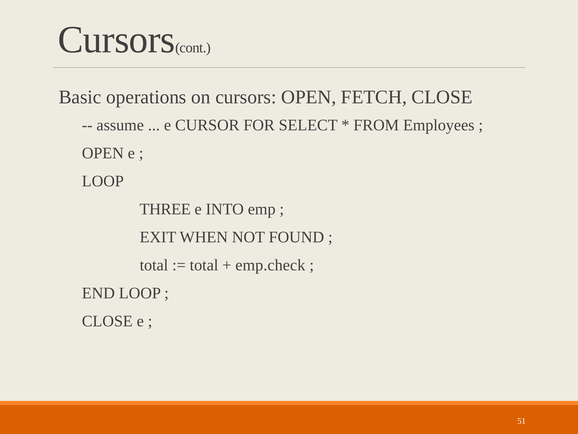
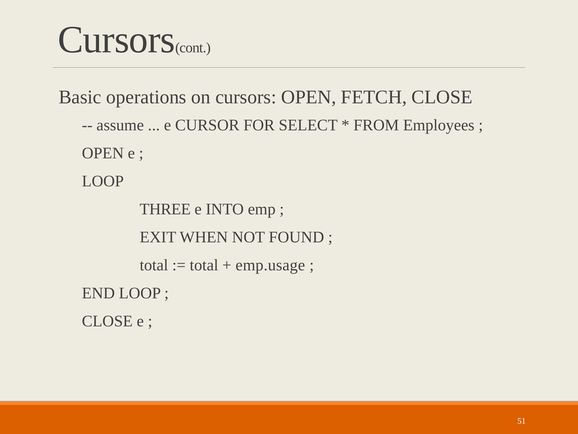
emp.check: emp.check -> emp.usage
